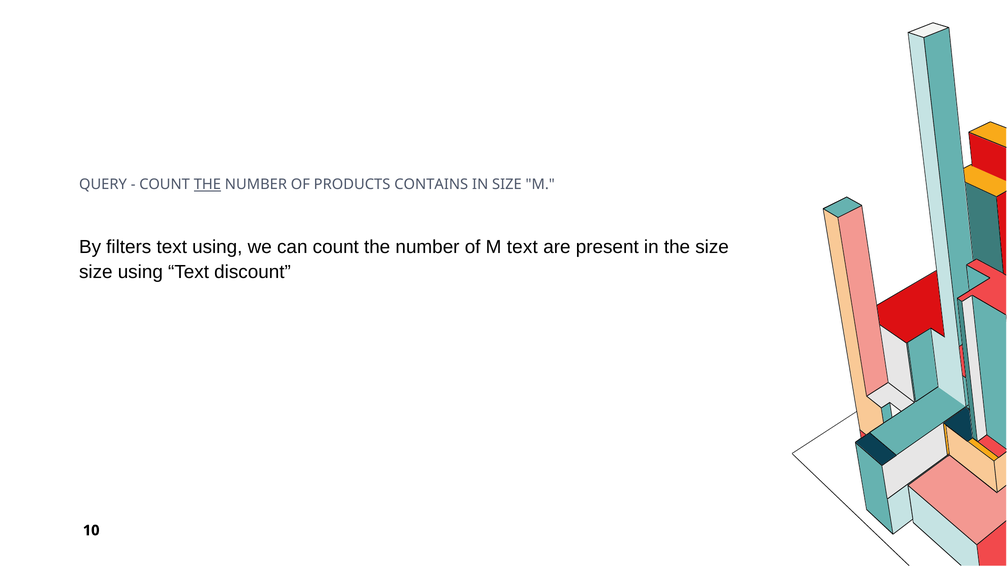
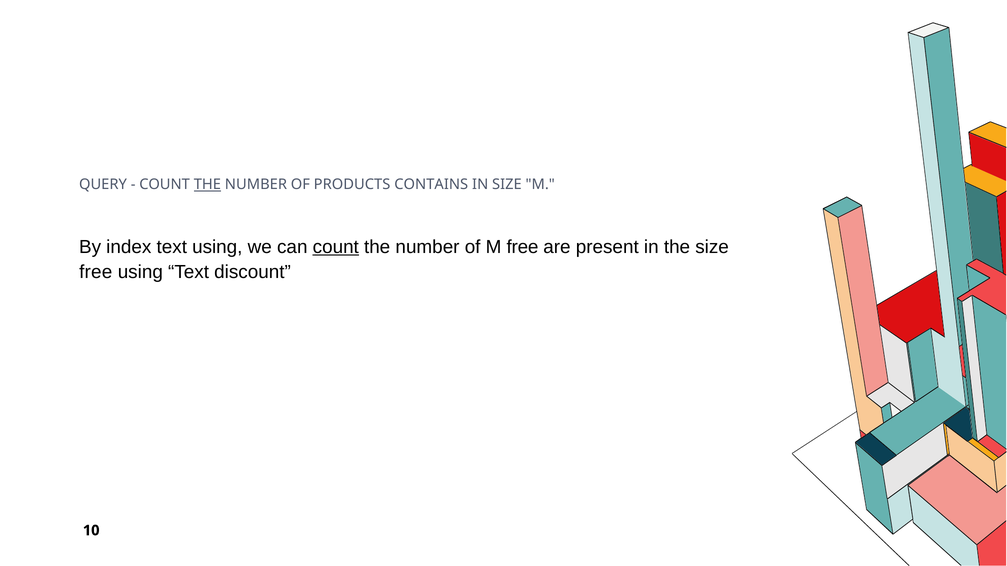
filters: filters -> index
count at (336, 247) underline: none -> present
M text: text -> free
size at (96, 272): size -> free
